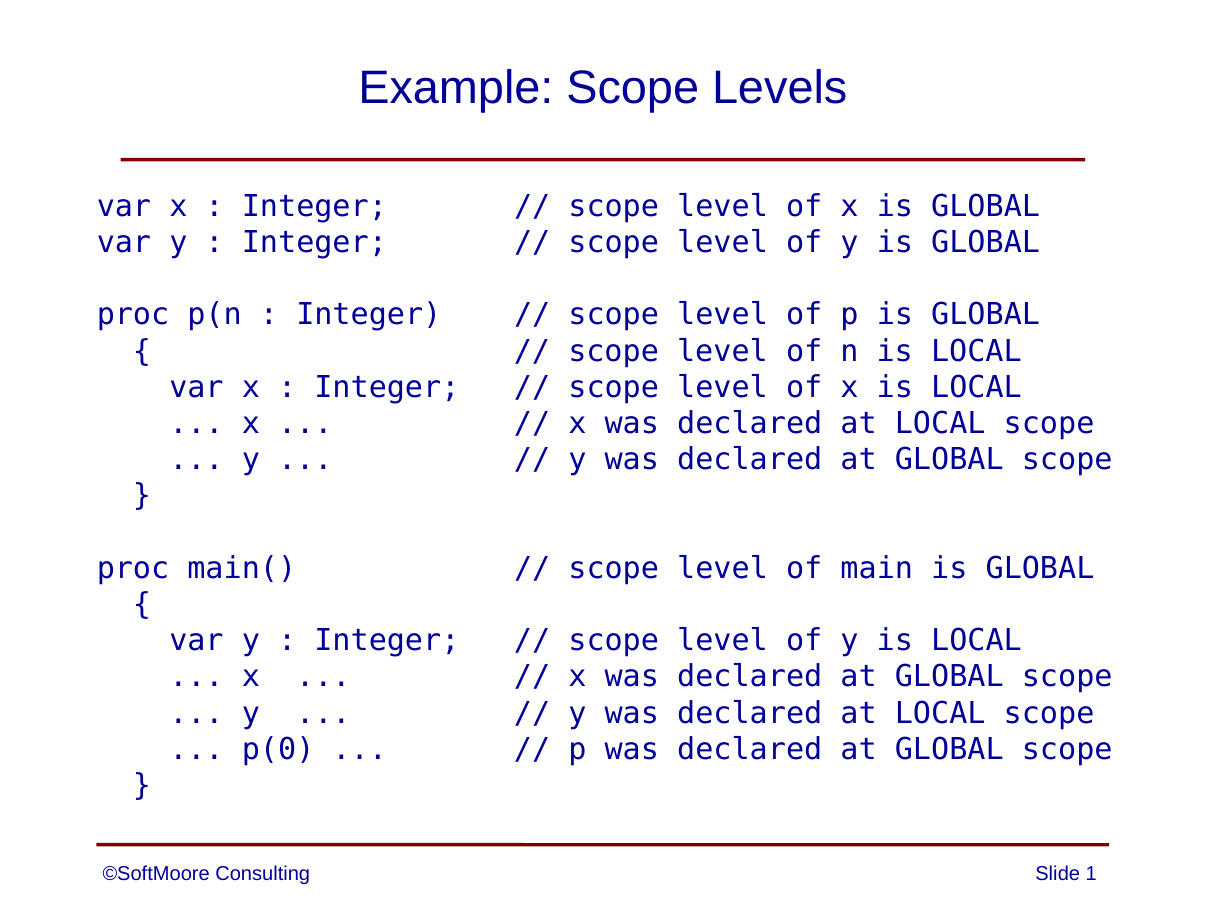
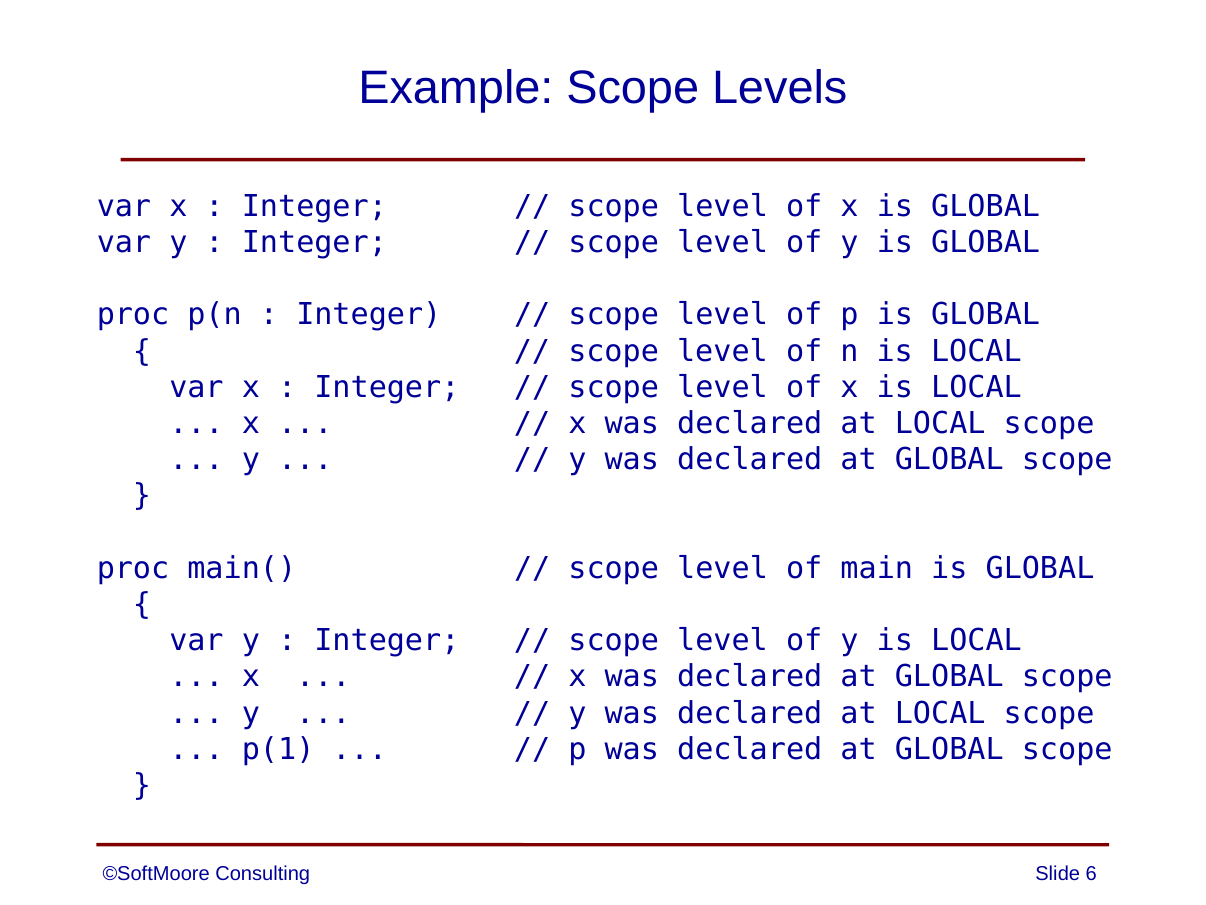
p(0: p(0 -> p(1
1: 1 -> 6
